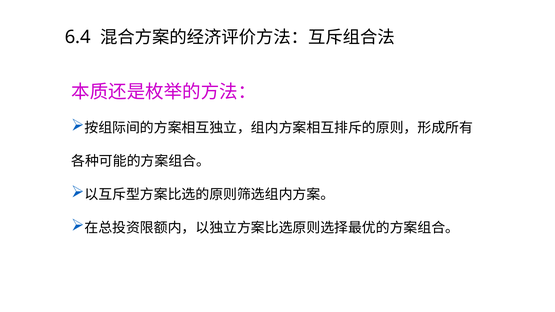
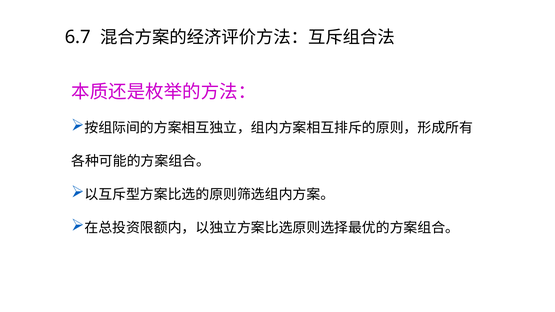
6.4: 6.4 -> 6.7
